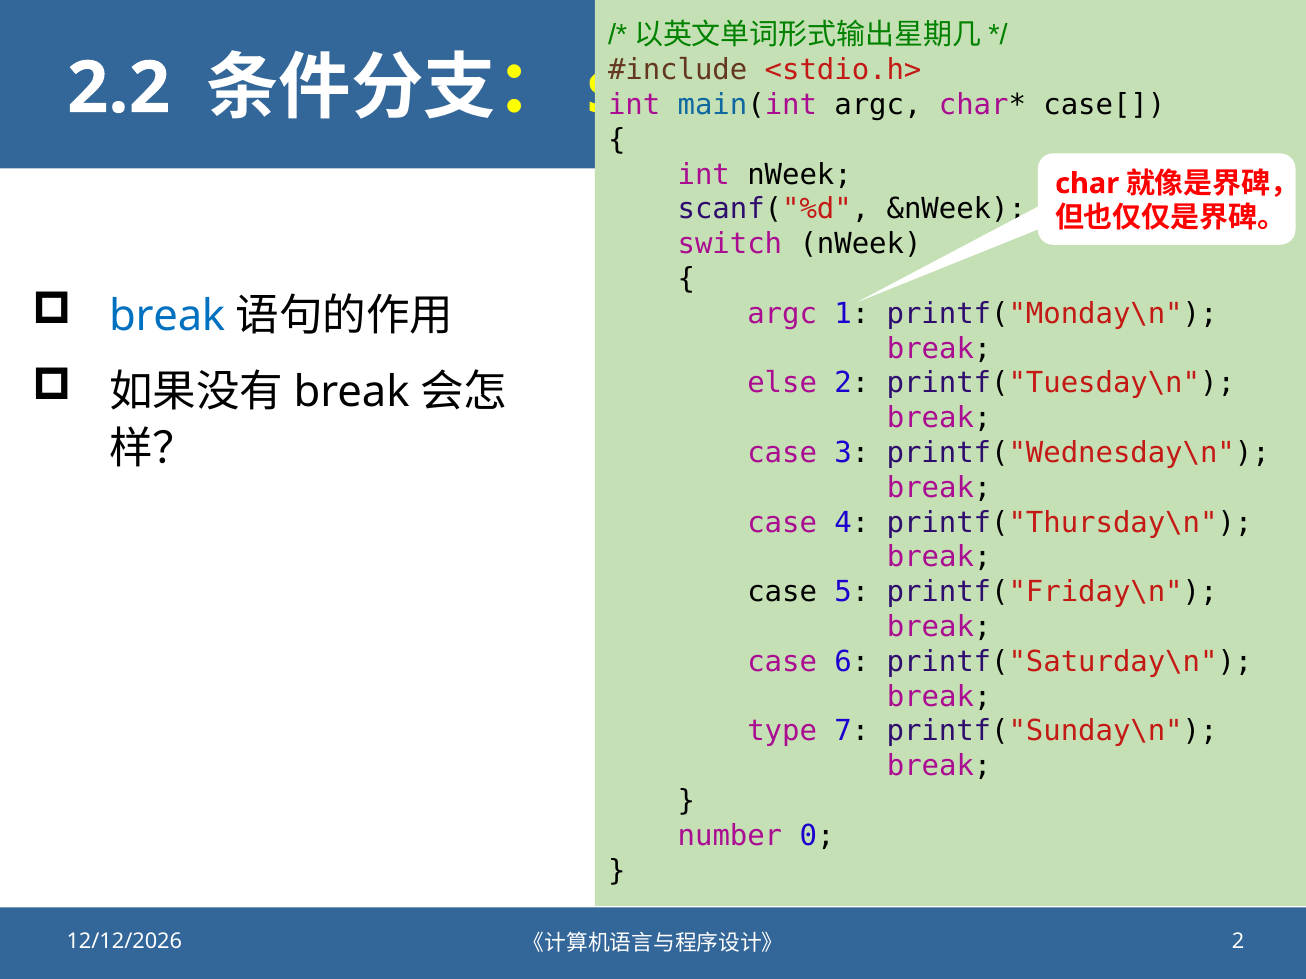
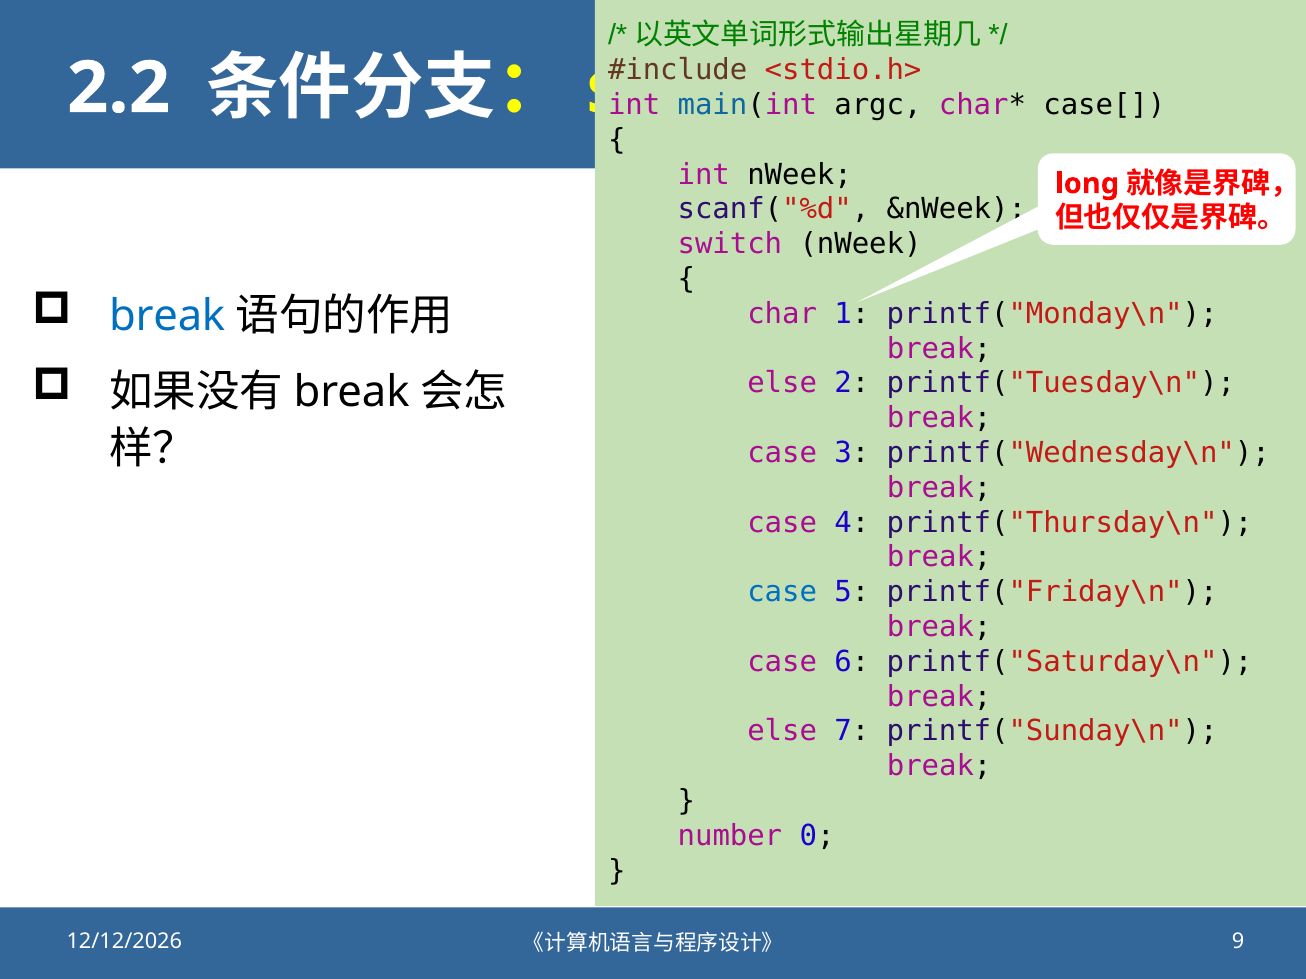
char: char -> long
argc at (782, 314): argc -> char
case at (782, 592) colour: black -> blue
type at (782, 732): type -> else
2 at (1238, 942): 2 -> 9
